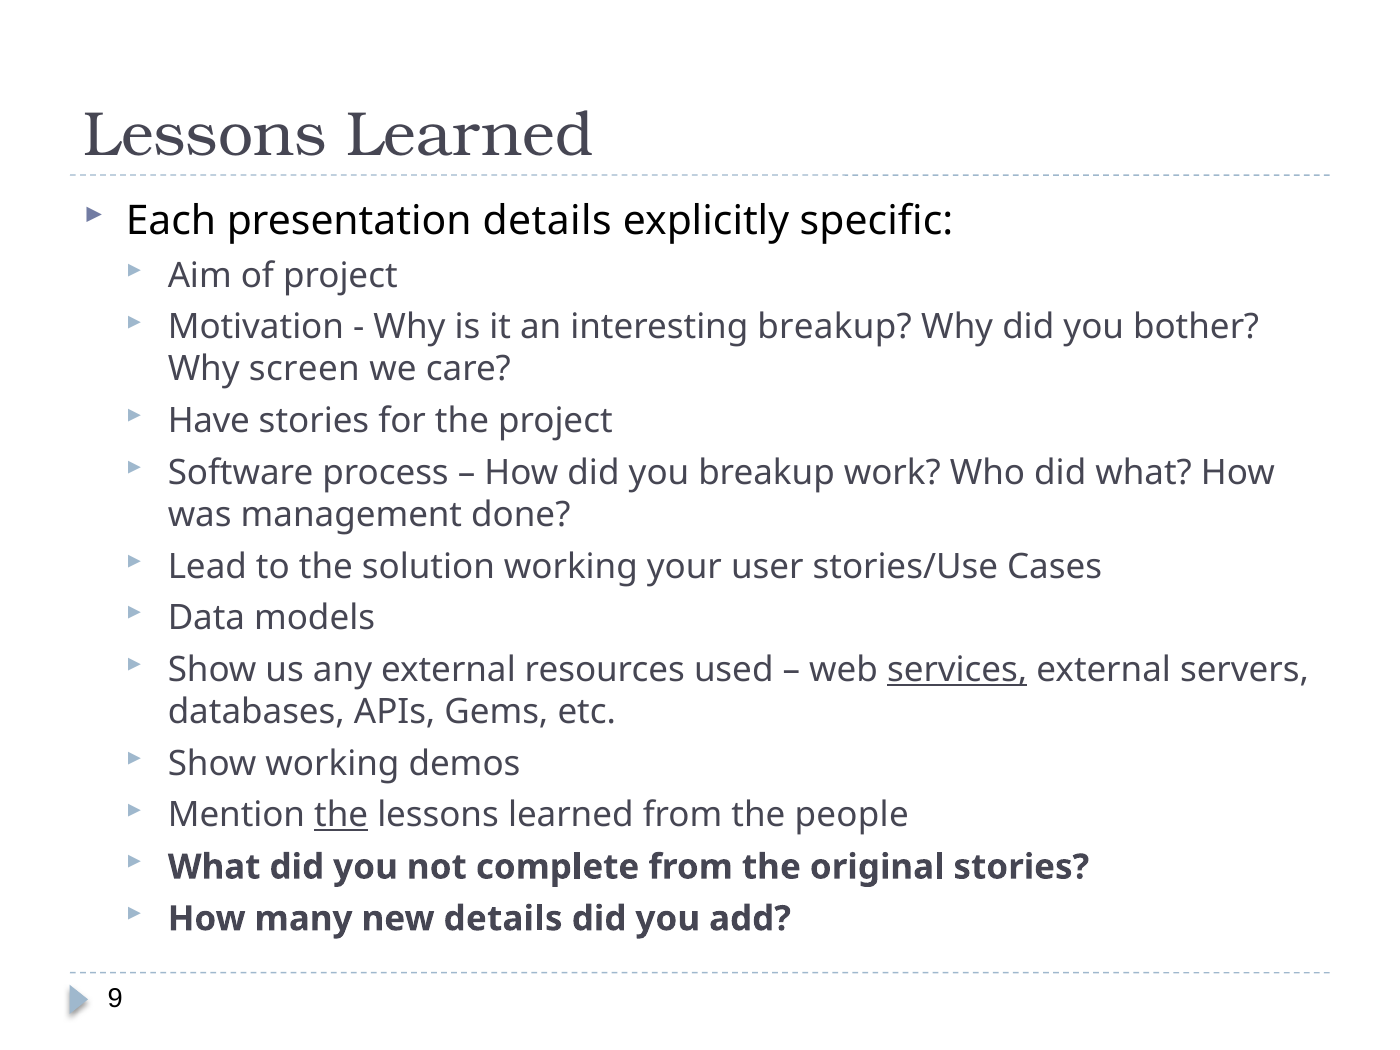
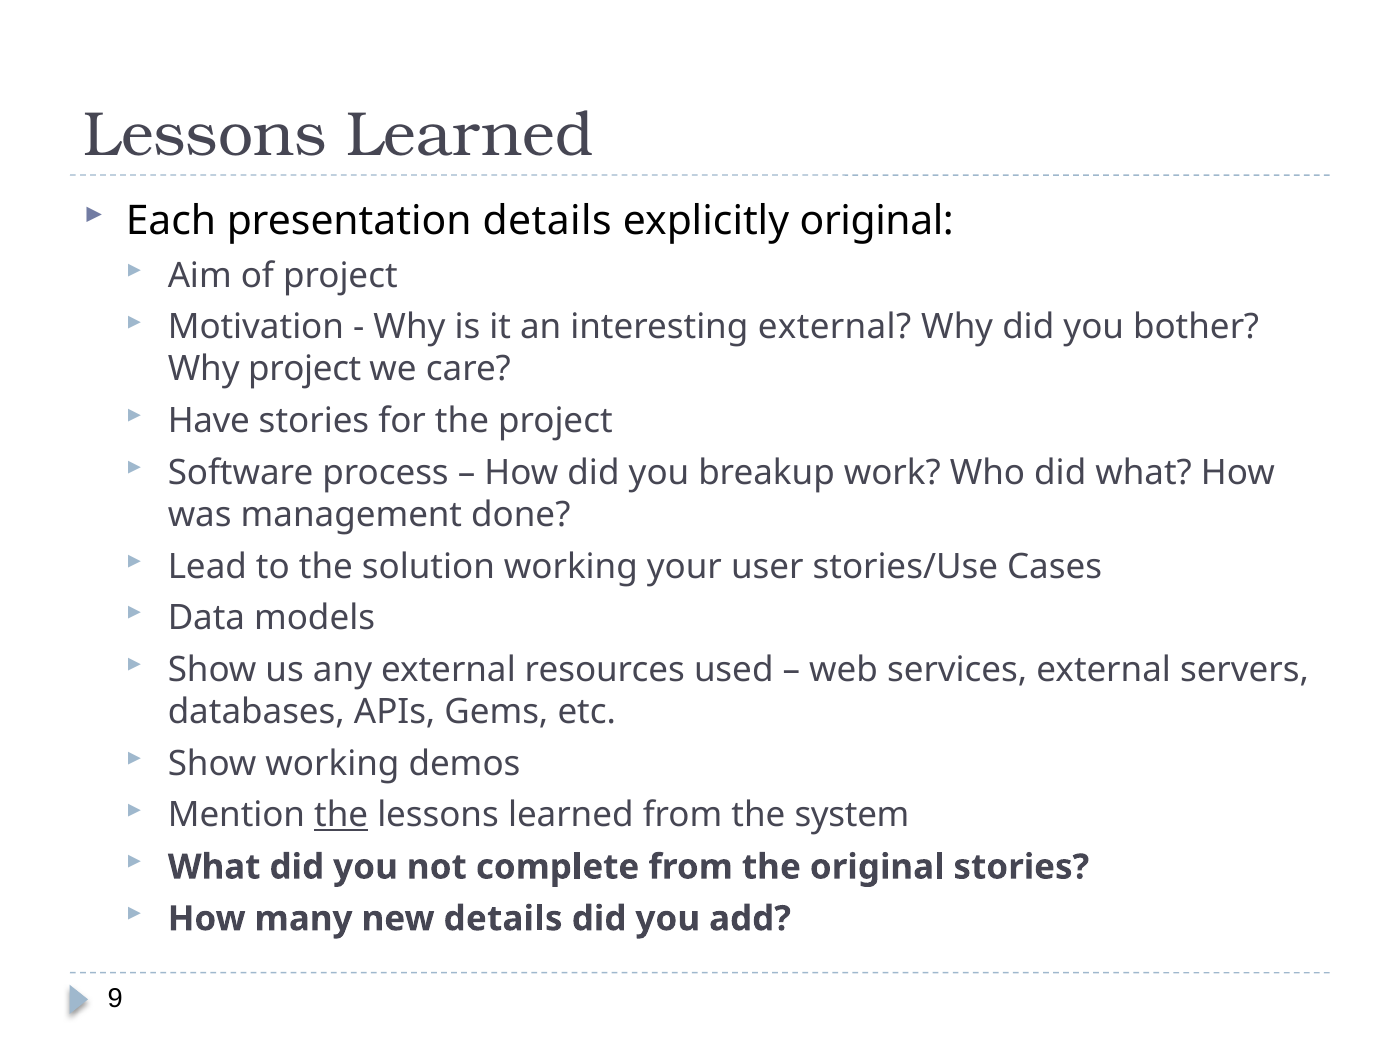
explicitly specific: specific -> original
interesting breakup: breakup -> external
Why screen: screen -> project
services underline: present -> none
people: people -> system
